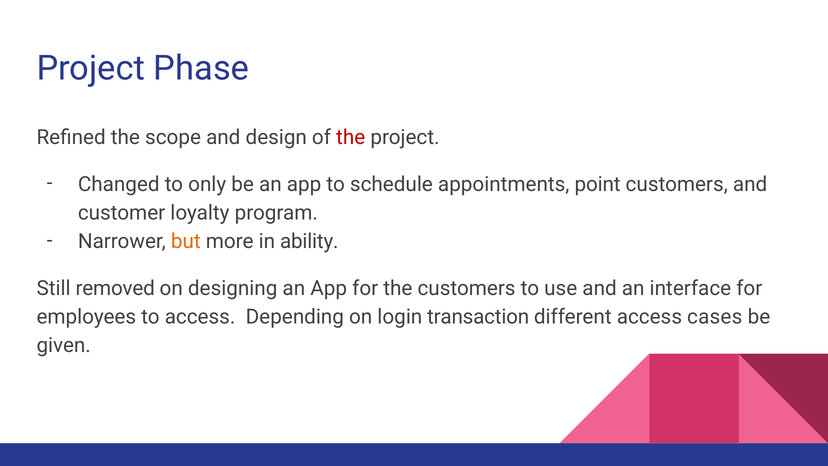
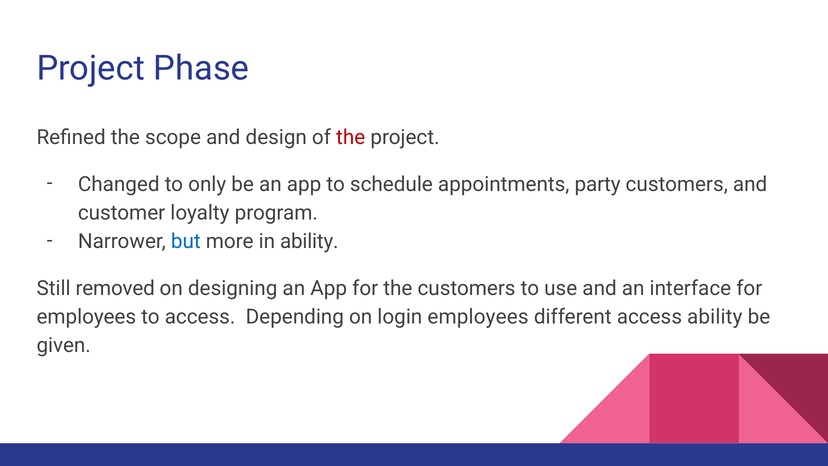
point: point -> party
but colour: orange -> blue
login transaction: transaction -> employees
access cases: cases -> ability
